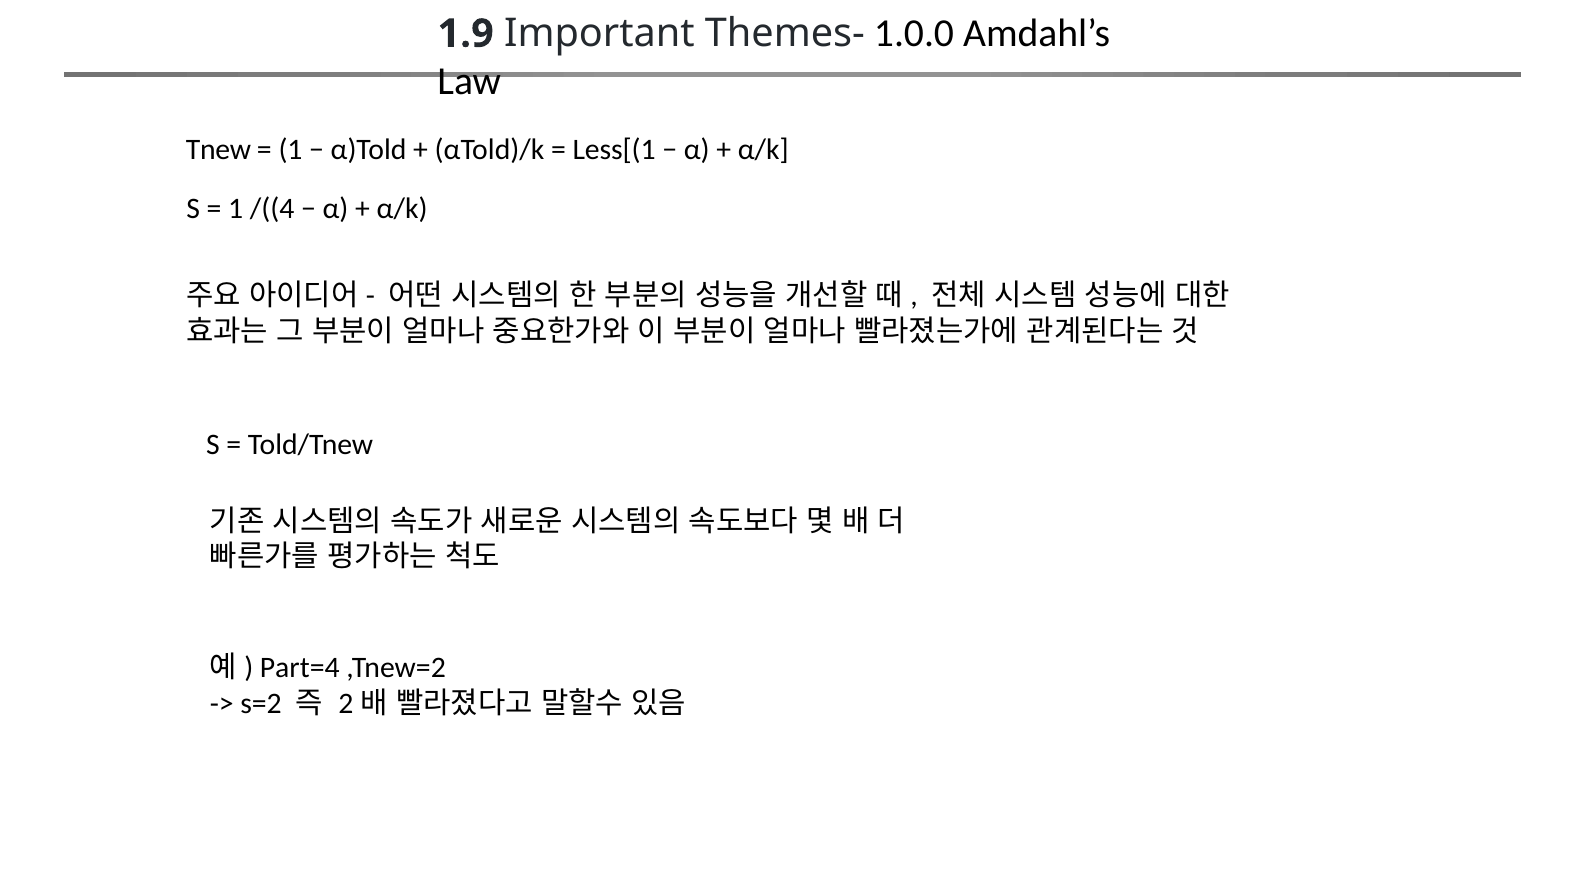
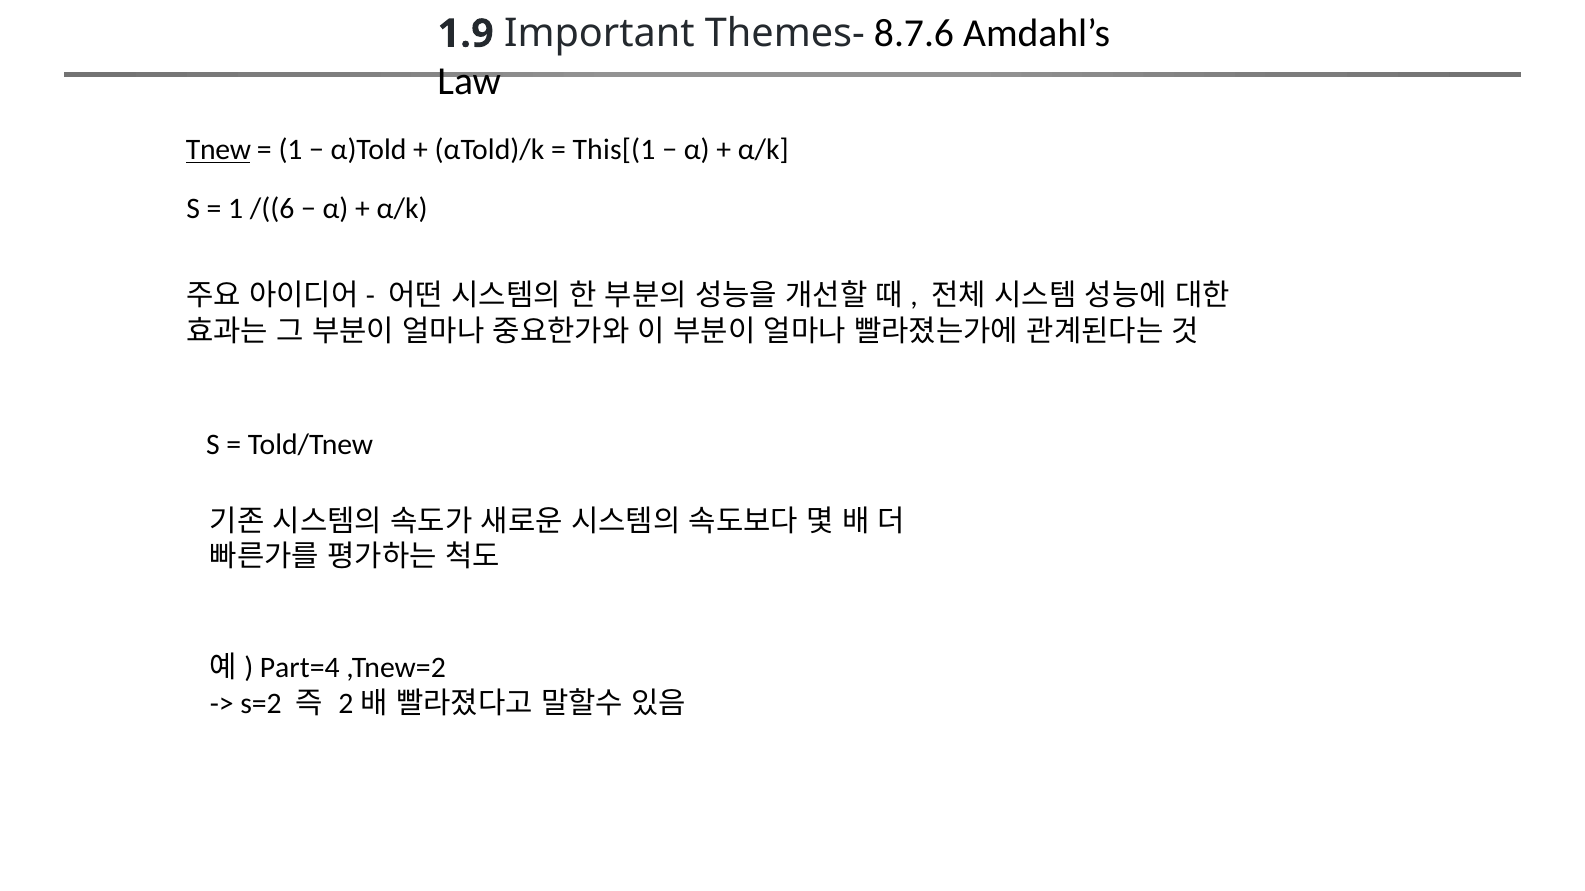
1.0.0: 1.0.0 -> 8.7.6
Tnew underline: none -> present
Less[(1: Less[(1 -> This[(1
/((4: /((4 -> /((6
